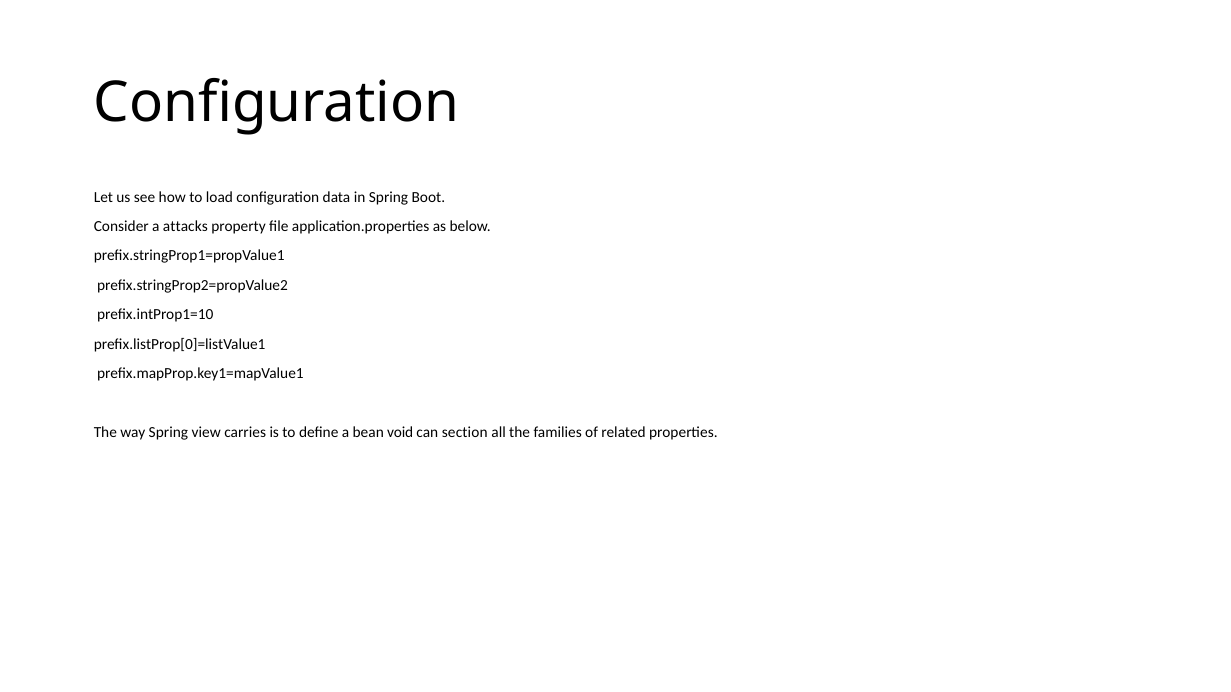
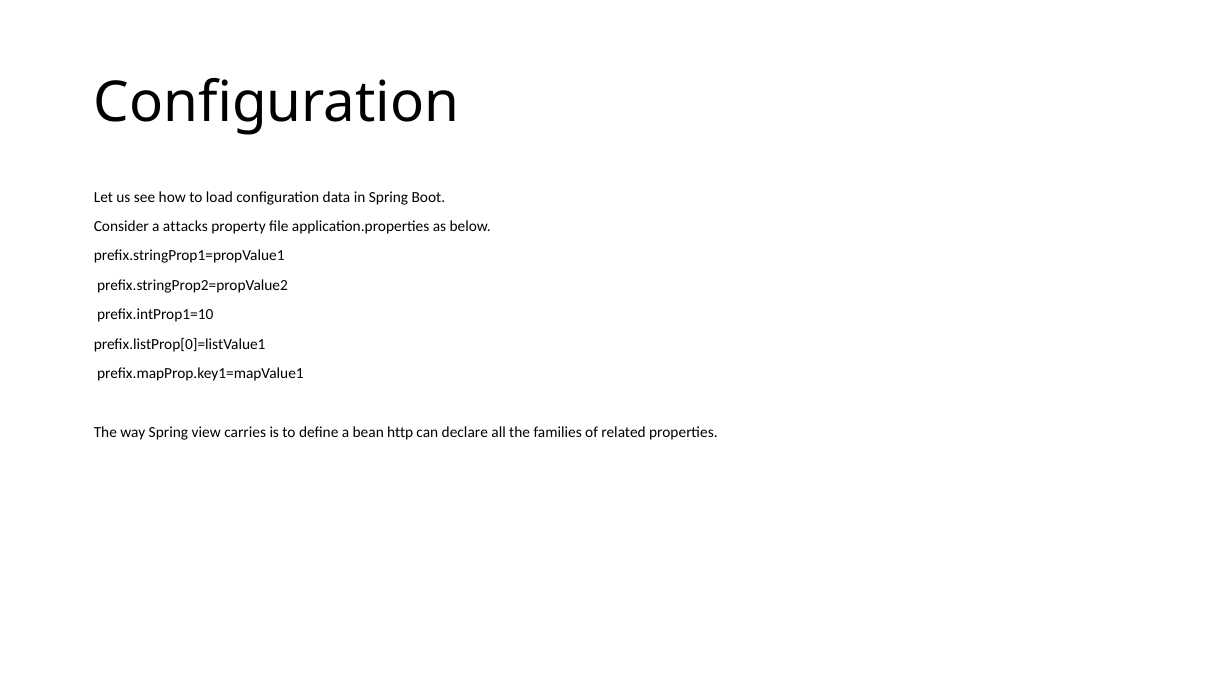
void: void -> http
section: section -> declare
